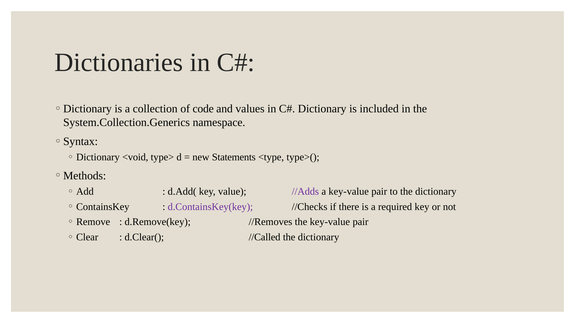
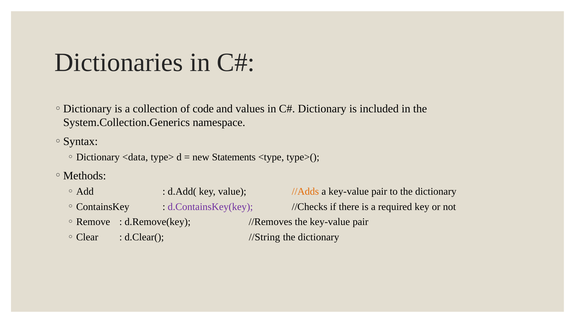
<void: <void -> <data
//Adds colour: purple -> orange
//Called: //Called -> //String
